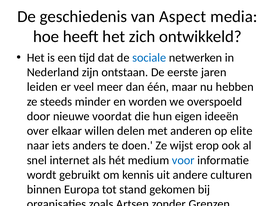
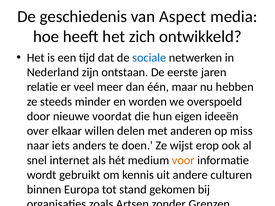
leiden: leiden -> relatie
elite: elite -> miss
voor colour: blue -> orange
